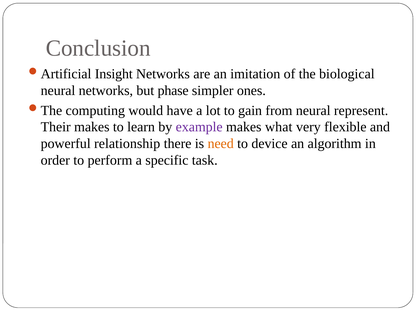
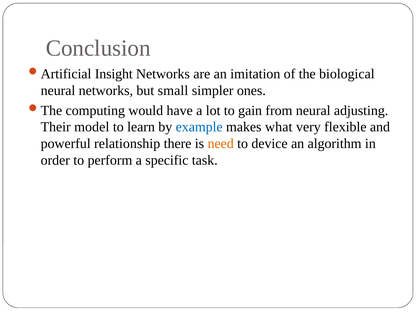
phase: phase -> small
represent: represent -> adjusting
Their makes: makes -> model
example colour: purple -> blue
